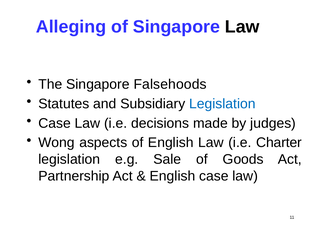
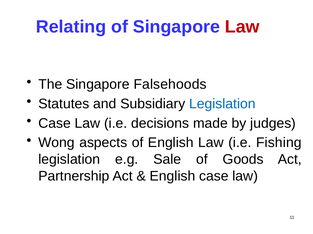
Alleging: Alleging -> Relating
Law at (242, 27) colour: black -> red
Charter: Charter -> Fishing
